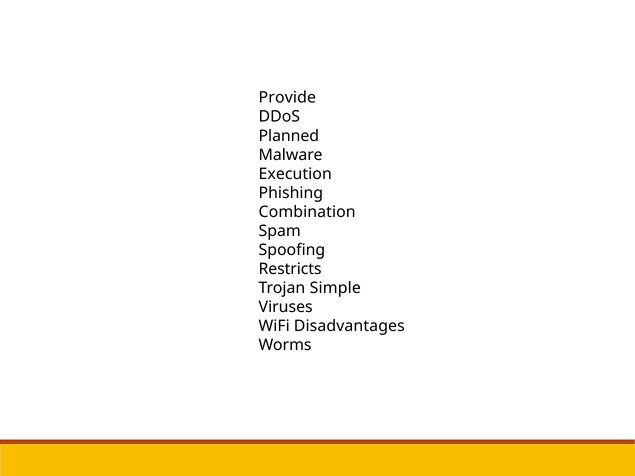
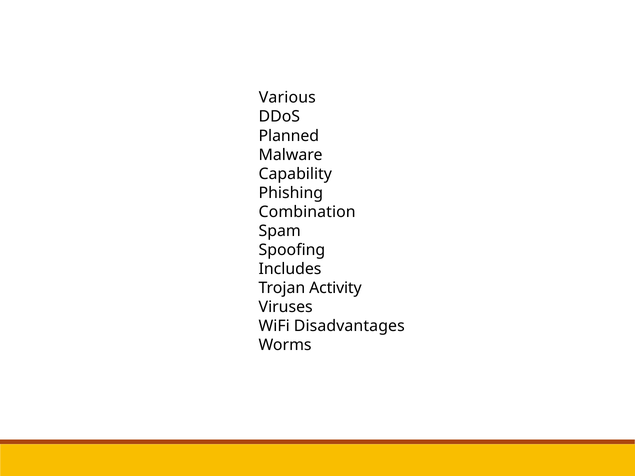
Provide: Provide -> Various
Execution: Execution -> Capability
Restricts: Restricts -> Includes
Simple: Simple -> Activity
